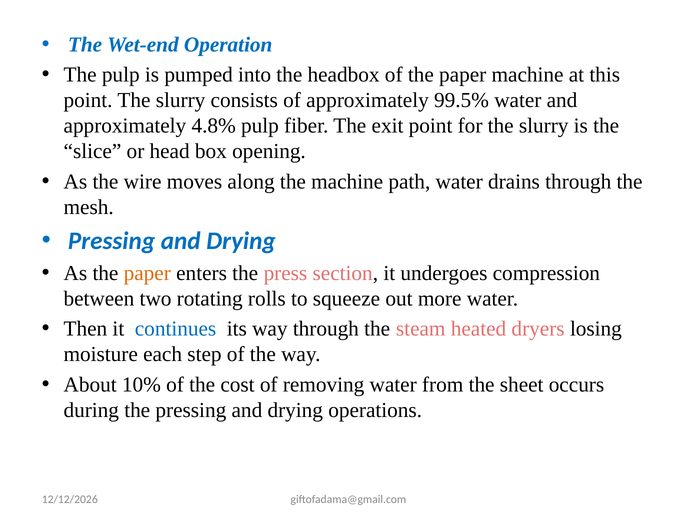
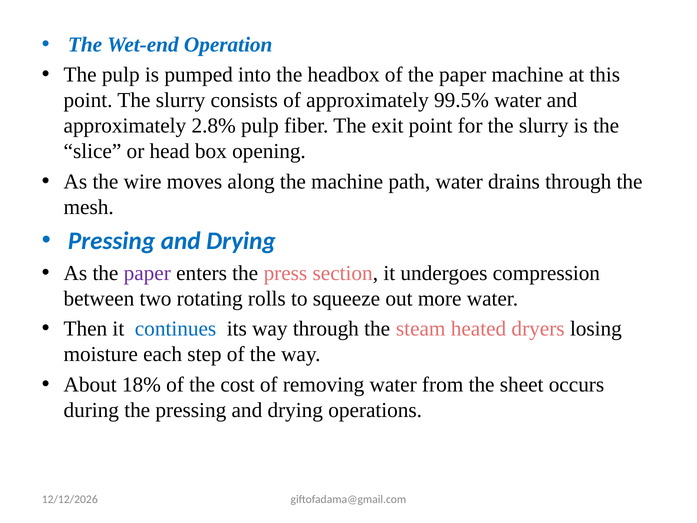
4.8%: 4.8% -> 2.8%
paper at (147, 273) colour: orange -> purple
10%: 10% -> 18%
